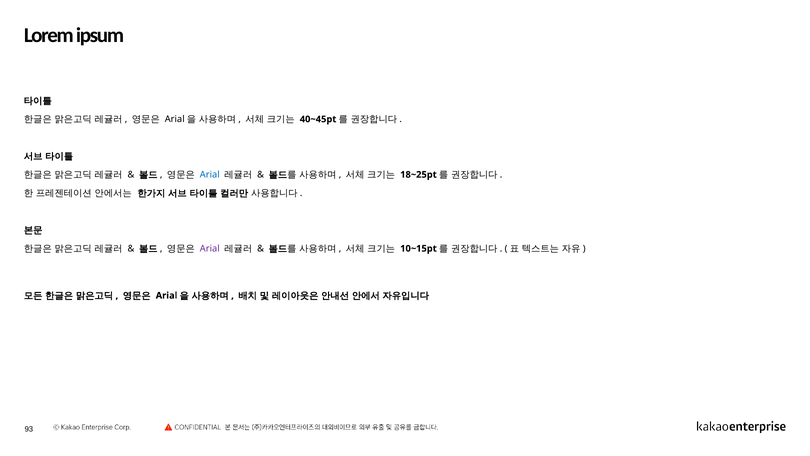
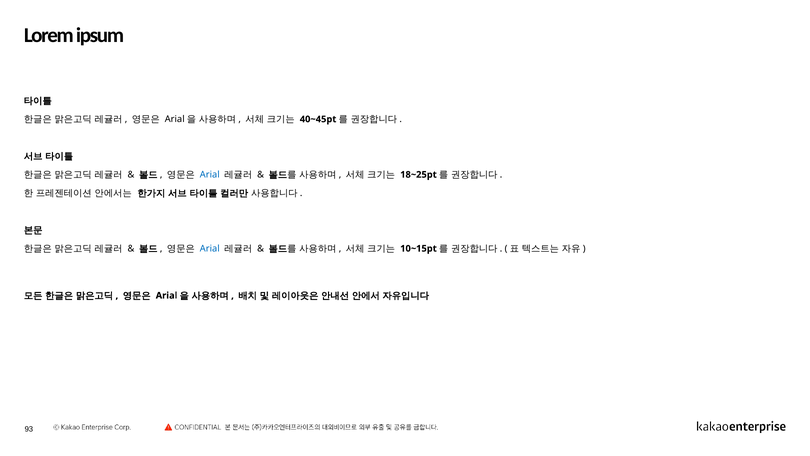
Arial at (210, 248) colour: purple -> blue
